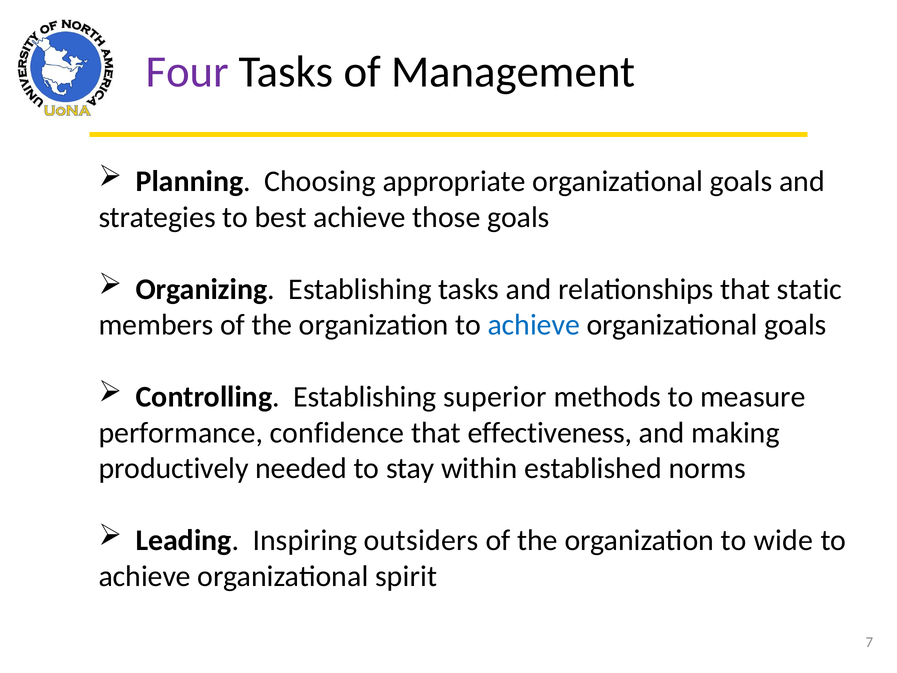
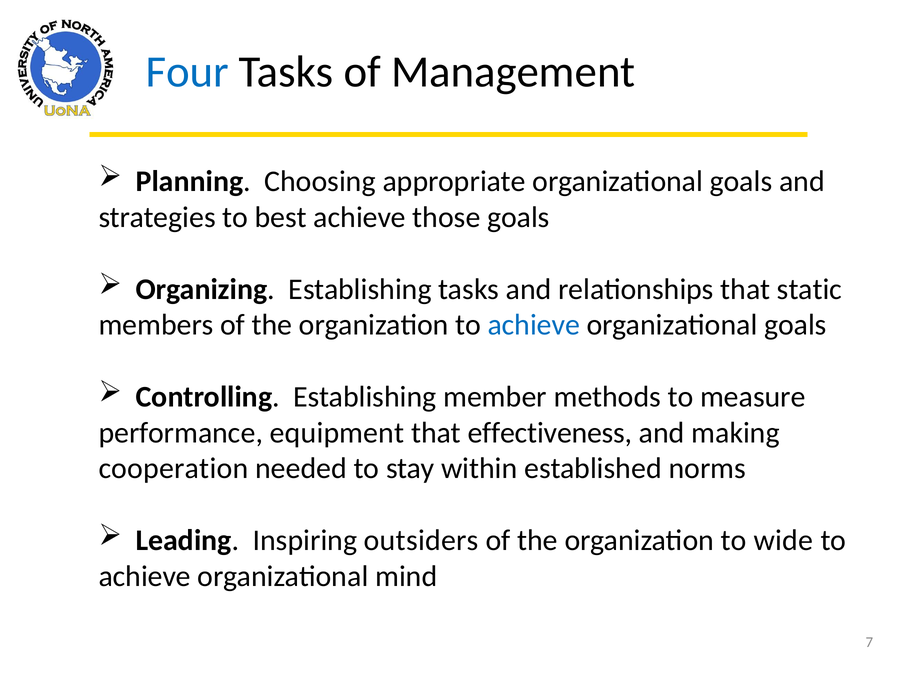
Four colour: purple -> blue
superior: superior -> member
confidence: confidence -> equipment
productively: productively -> cooperation
spirit: spirit -> mind
